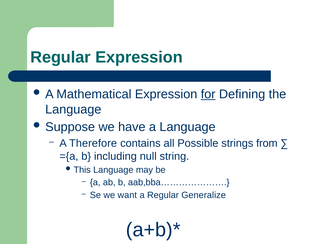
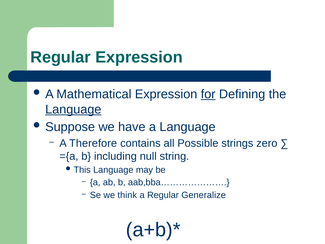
Language at (73, 109) underline: none -> present
from: from -> zero
want: want -> think
